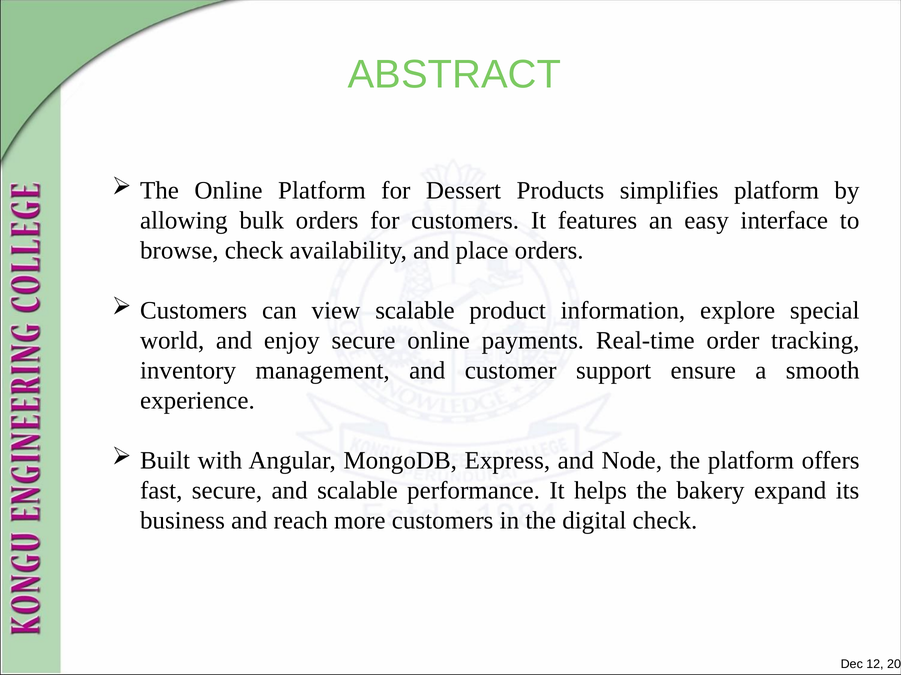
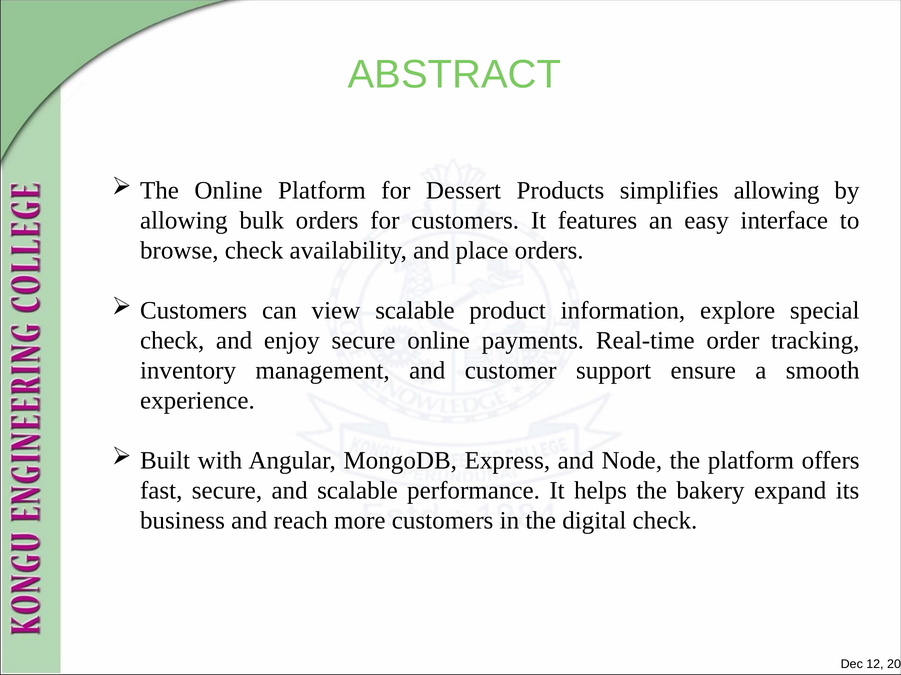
simplifies platform: platform -> allowing
world at (172, 341): world -> check
